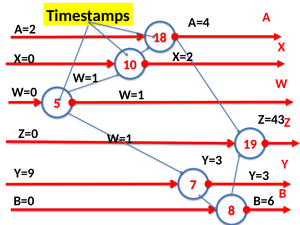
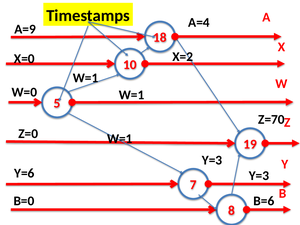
A=2: A=2 -> A=9
Z=43: Z=43 -> Z=70
Y=9: Y=9 -> Y=6
